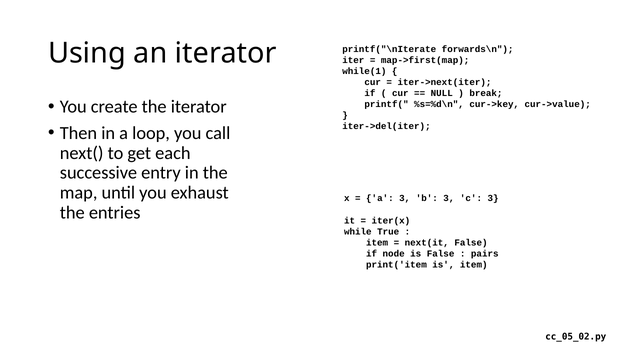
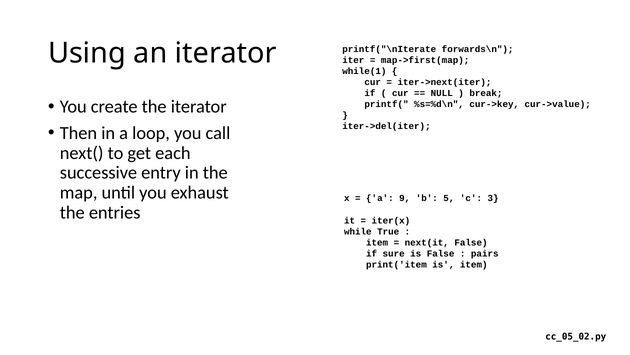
a 3: 3 -> 9
b 3: 3 -> 5
node: node -> sure
